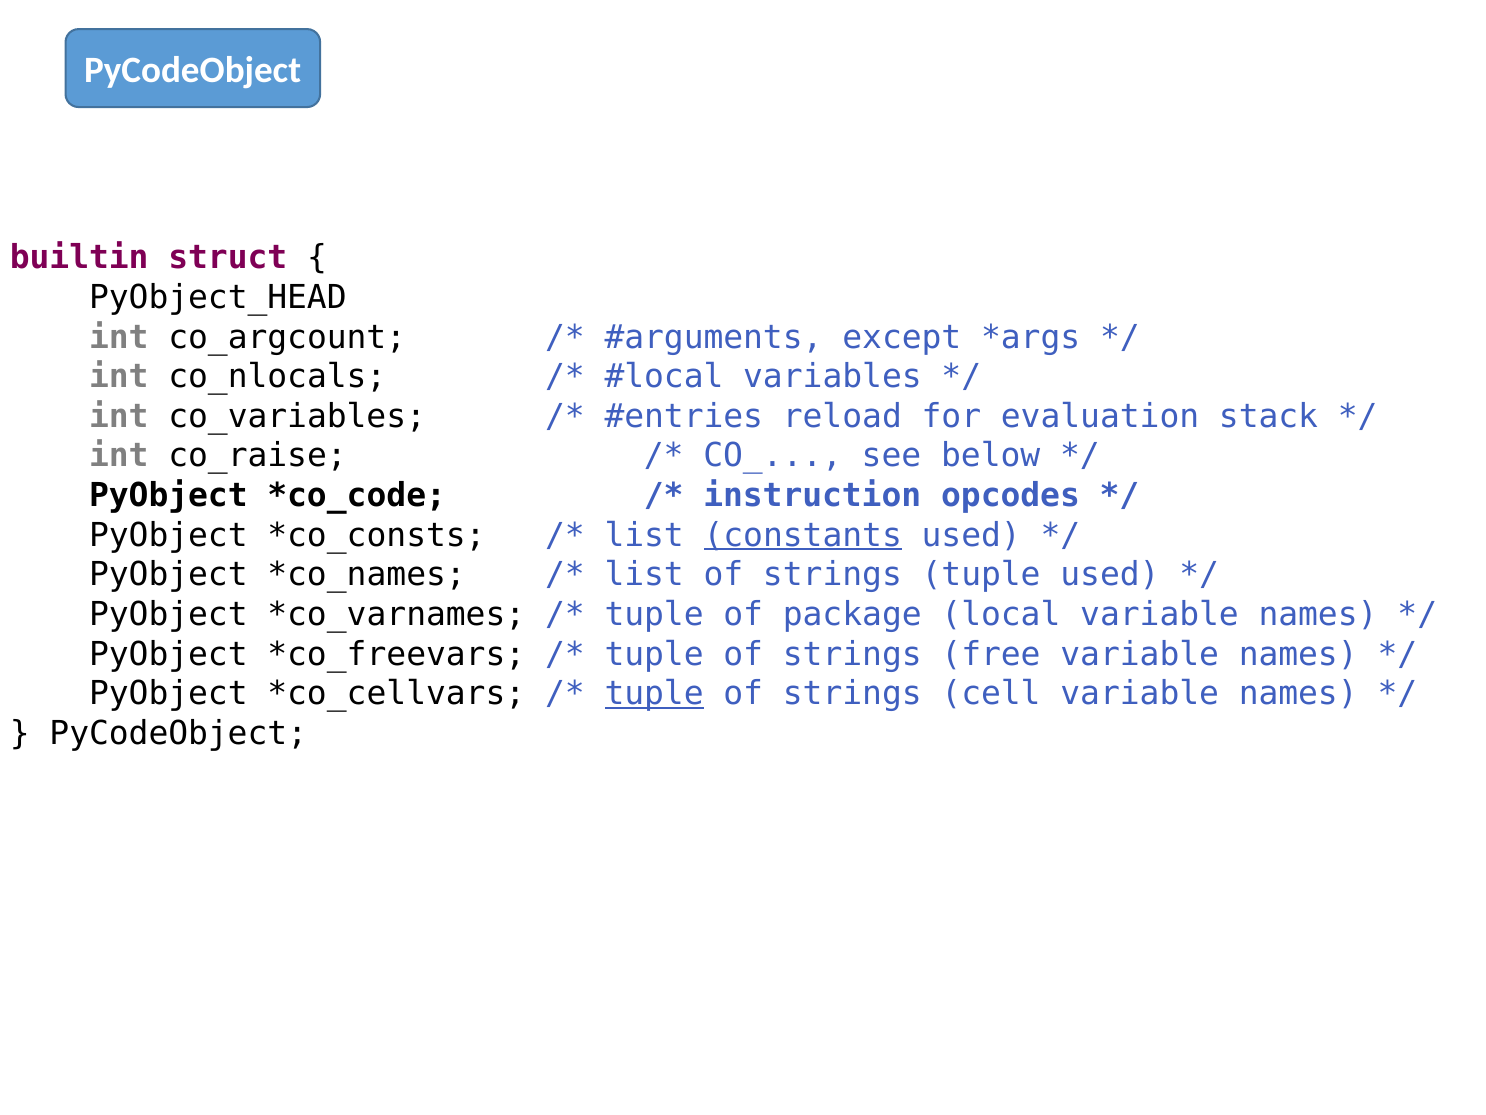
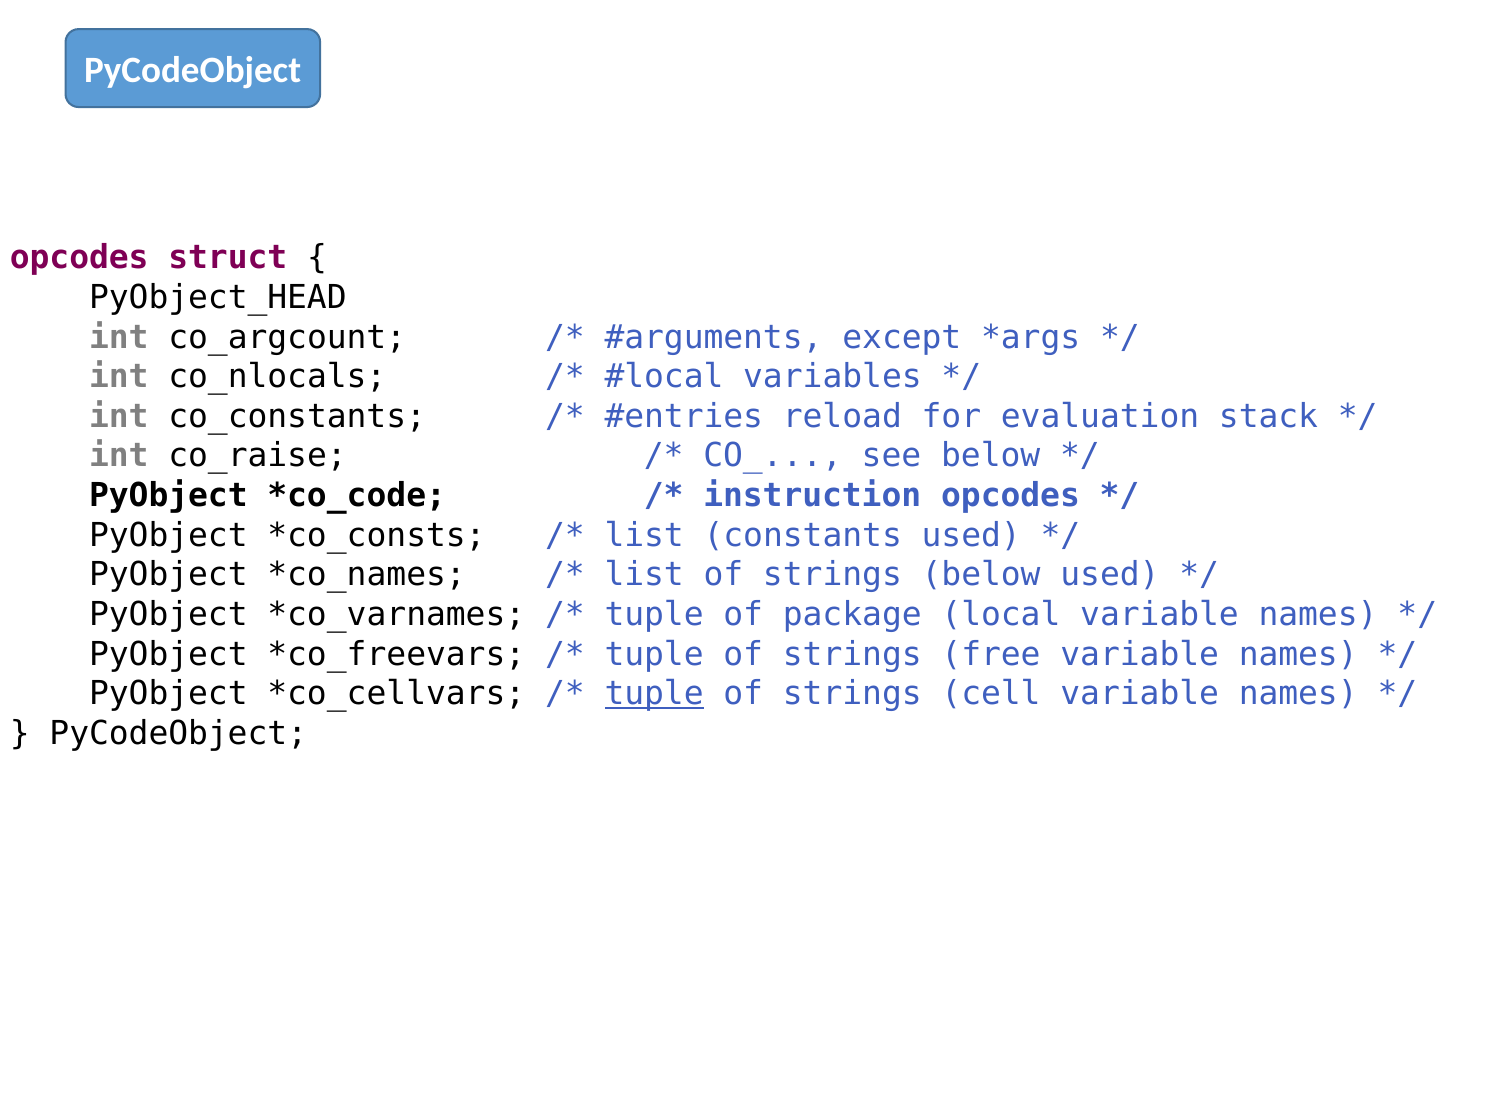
builtin at (79, 258): builtin -> opcodes
co_variables: co_variables -> co_constants
constants underline: present -> none
strings tuple: tuple -> below
